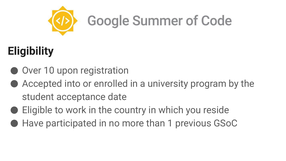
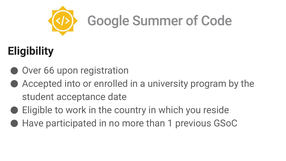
10: 10 -> 66
